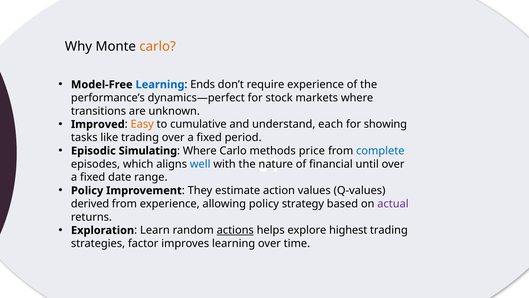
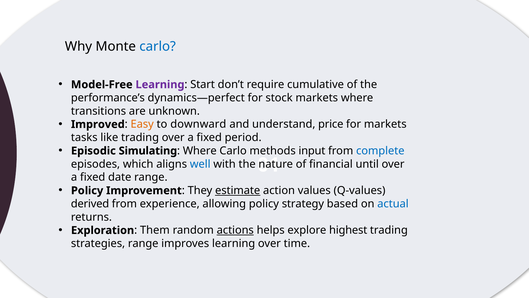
carlo at (158, 46) colour: orange -> blue
Learning at (160, 84) colour: blue -> purple
Ends: Ends -> Start
require experience: experience -> cumulative
cumulative: cumulative -> downward
each: each -> price
for showing: showing -> markets
price: price -> input
estimate underline: none -> present
actual colour: purple -> blue
Learn: Learn -> Them
strategies factor: factor -> range
